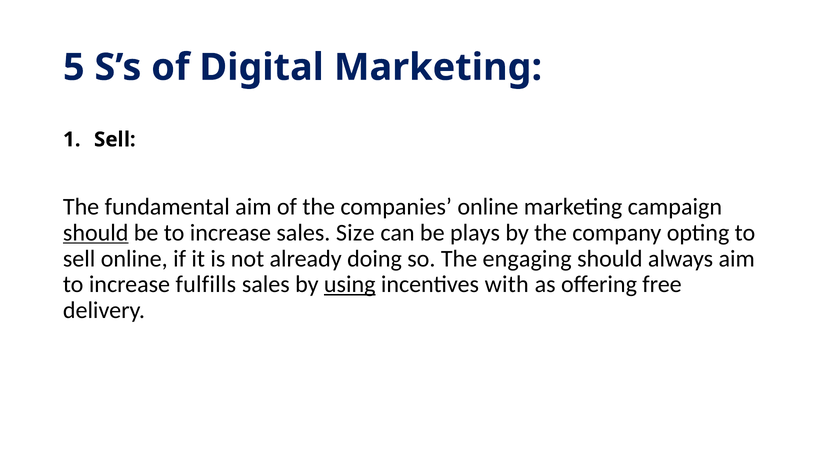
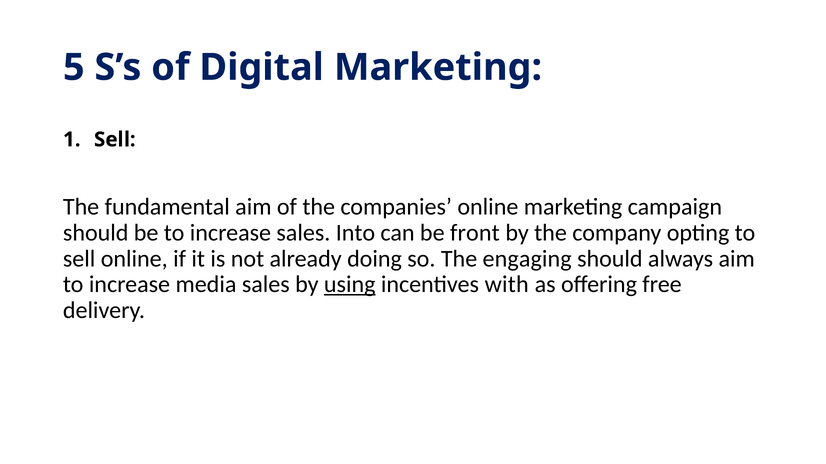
should at (96, 233) underline: present -> none
Size: Size -> Into
plays: plays -> front
fulfills: fulfills -> media
